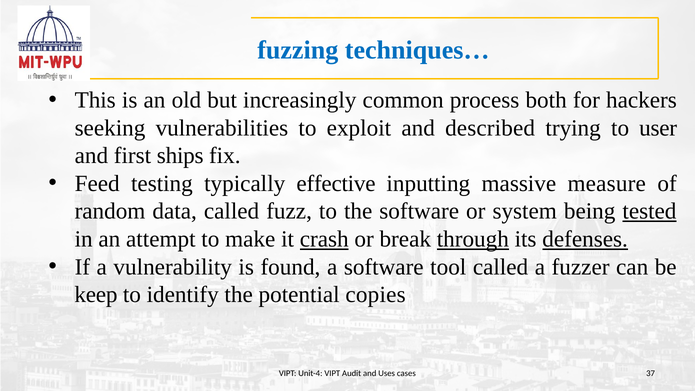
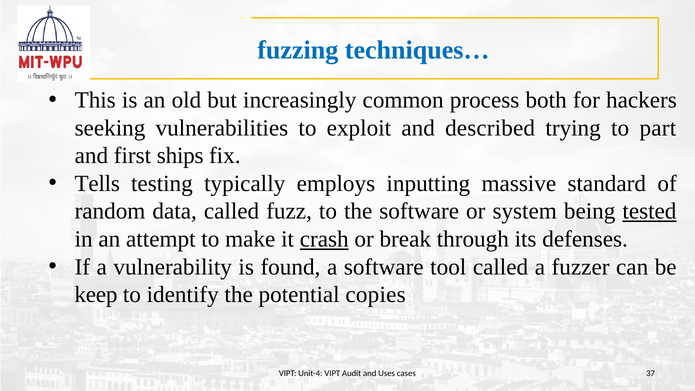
user: user -> part
Feed: Feed -> Tells
effective: effective -> employs
measure: measure -> standard
through underline: present -> none
defenses underline: present -> none
